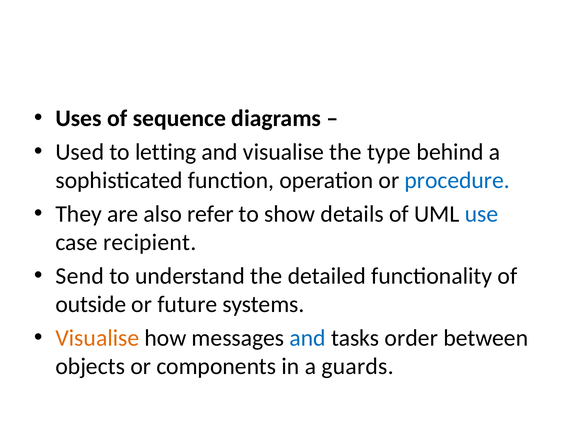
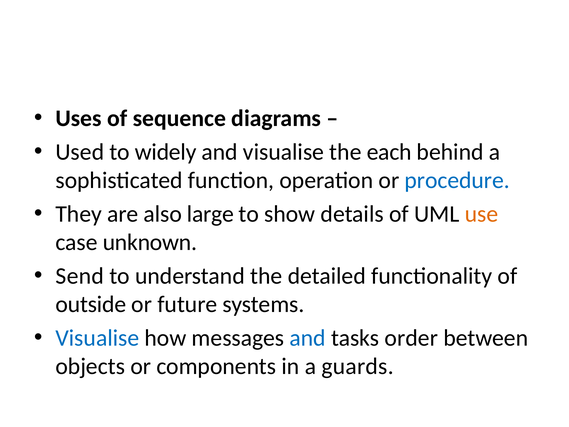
letting: letting -> widely
type: type -> each
refer: refer -> large
use colour: blue -> orange
recipient: recipient -> unknown
Visualise at (97, 338) colour: orange -> blue
